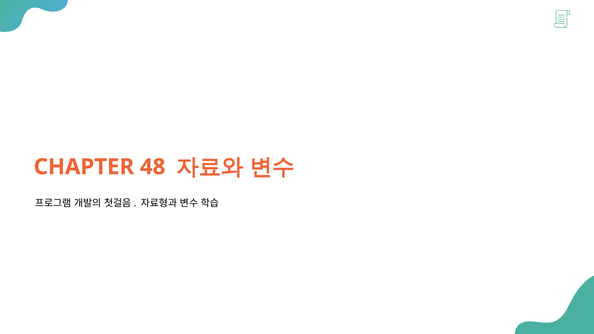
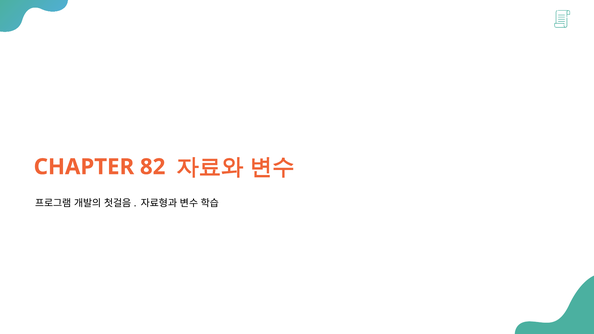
48: 48 -> 82
